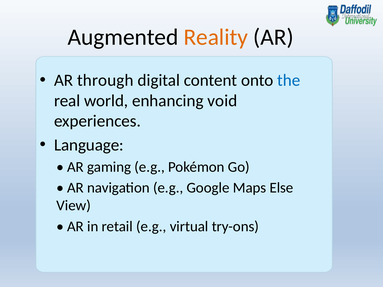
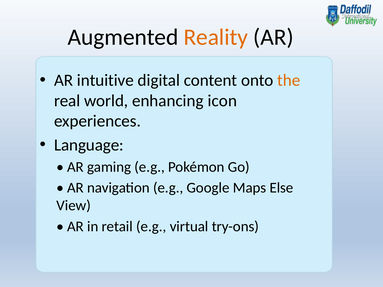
through: through -> intuitive
the colour: blue -> orange
void: void -> icon
